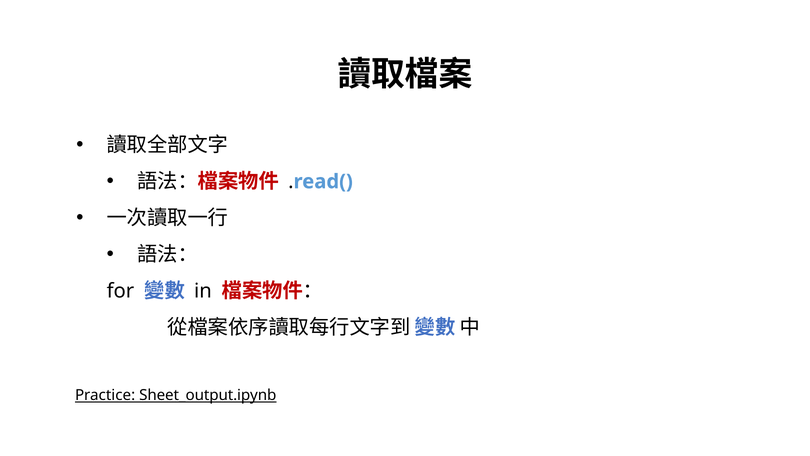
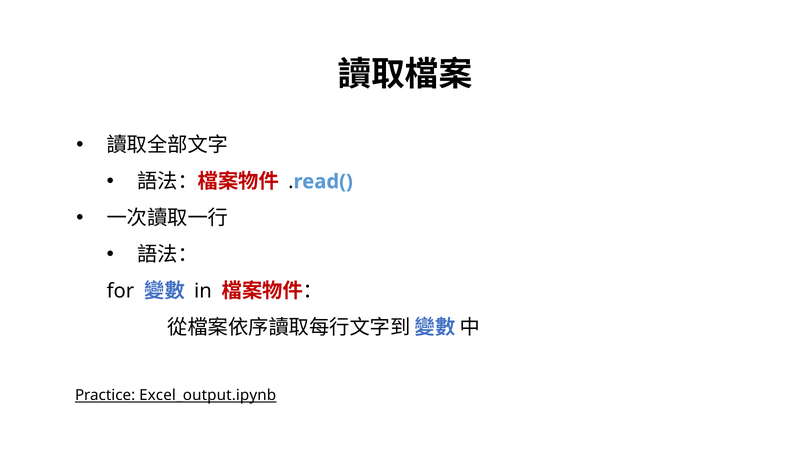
Sheet_output.ipynb: Sheet_output.ipynb -> Excel_output.ipynb
